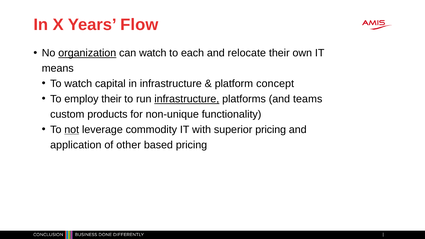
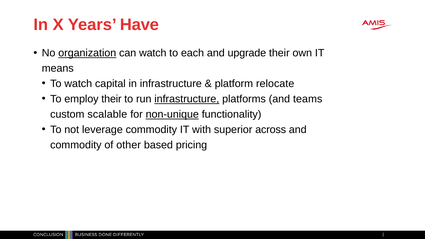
Flow: Flow -> Have
relocate: relocate -> upgrade
concept: concept -> relocate
products: products -> scalable
non-unique underline: none -> present
not underline: present -> none
superior pricing: pricing -> across
application at (76, 145): application -> commodity
